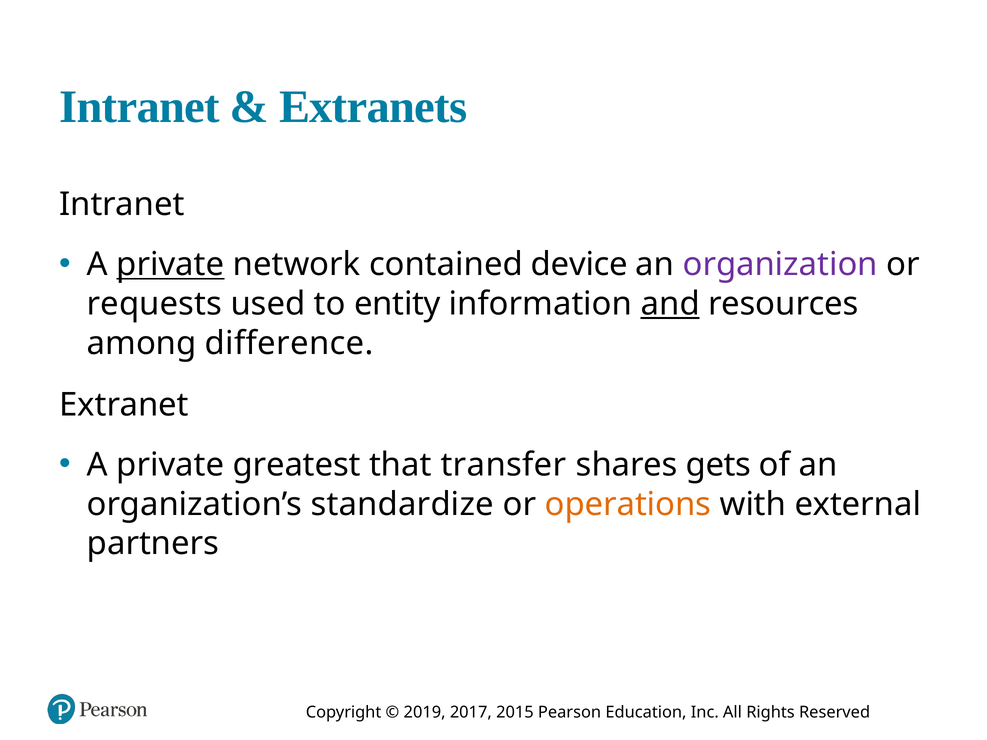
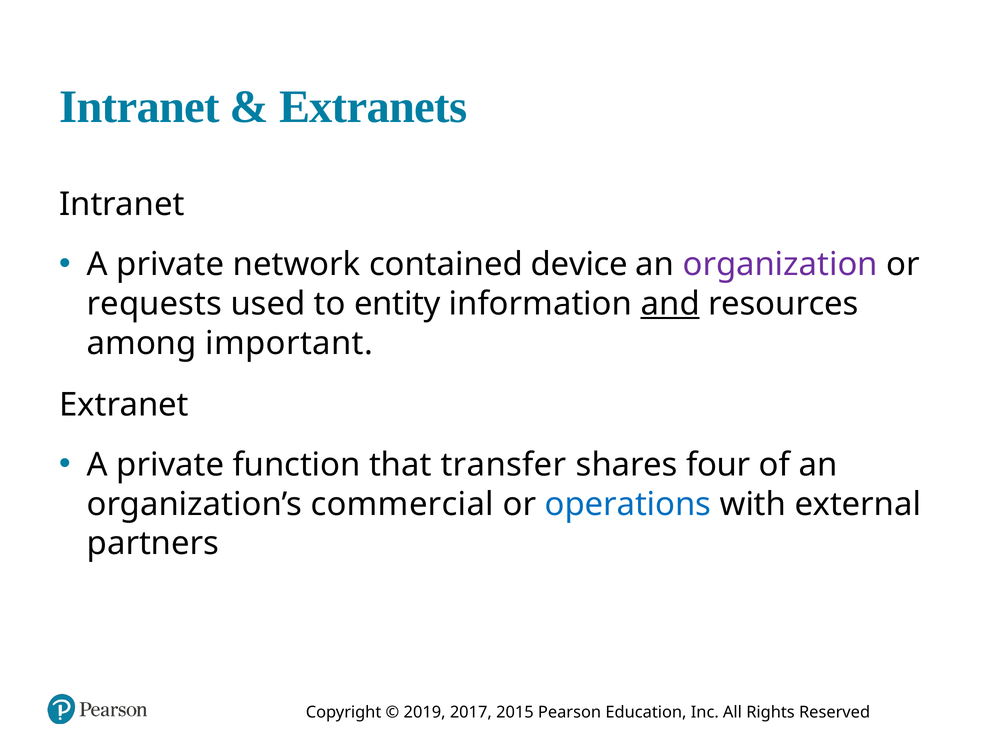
private at (170, 265) underline: present -> none
difference: difference -> important
greatest: greatest -> function
gets: gets -> four
standardize: standardize -> commercial
operations colour: orange -> blue
